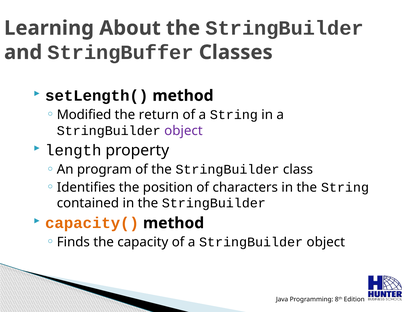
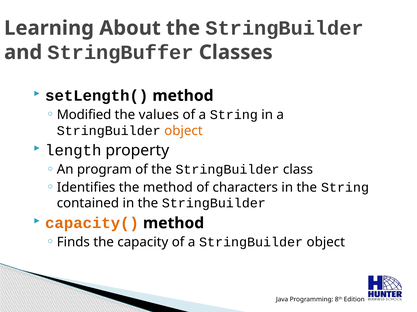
return: return -> values
object at (183, 131) colour: purple -> orange
the position: position -> method
